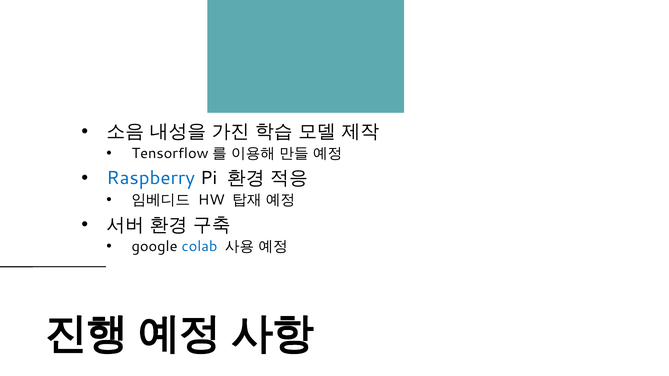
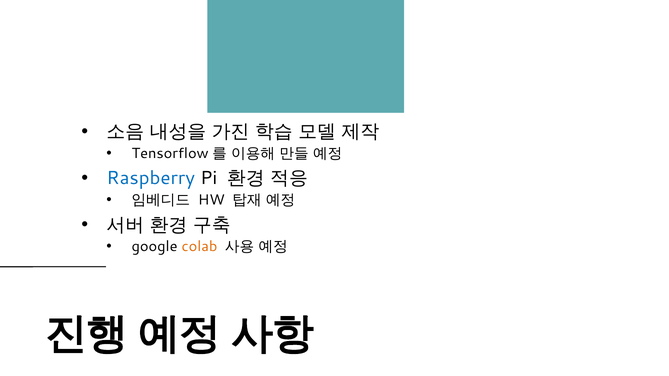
colab colour: blue -> orange
